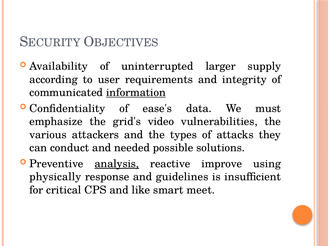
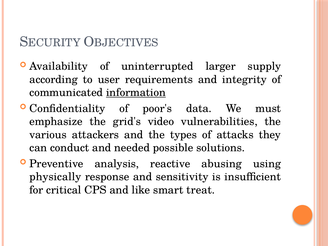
ease's: ease's -> poor's
analysis underline: present -> none
improve: improve -> abusing
guidelines: guidelines -> sensitivity
meet: meet -> treat
